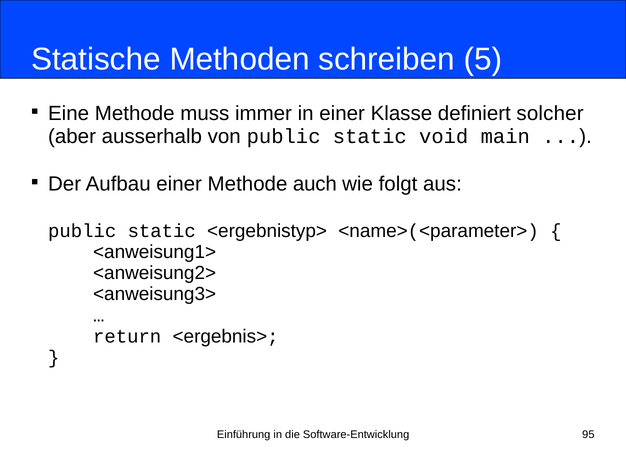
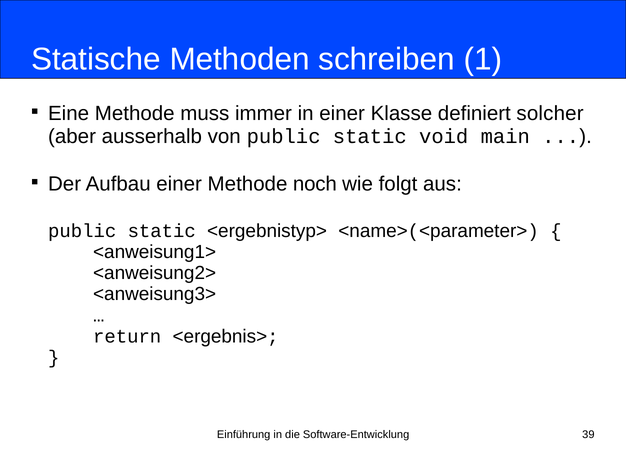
5: 5 -> 1
auch: auch -> noch
95: 95 -> 39
